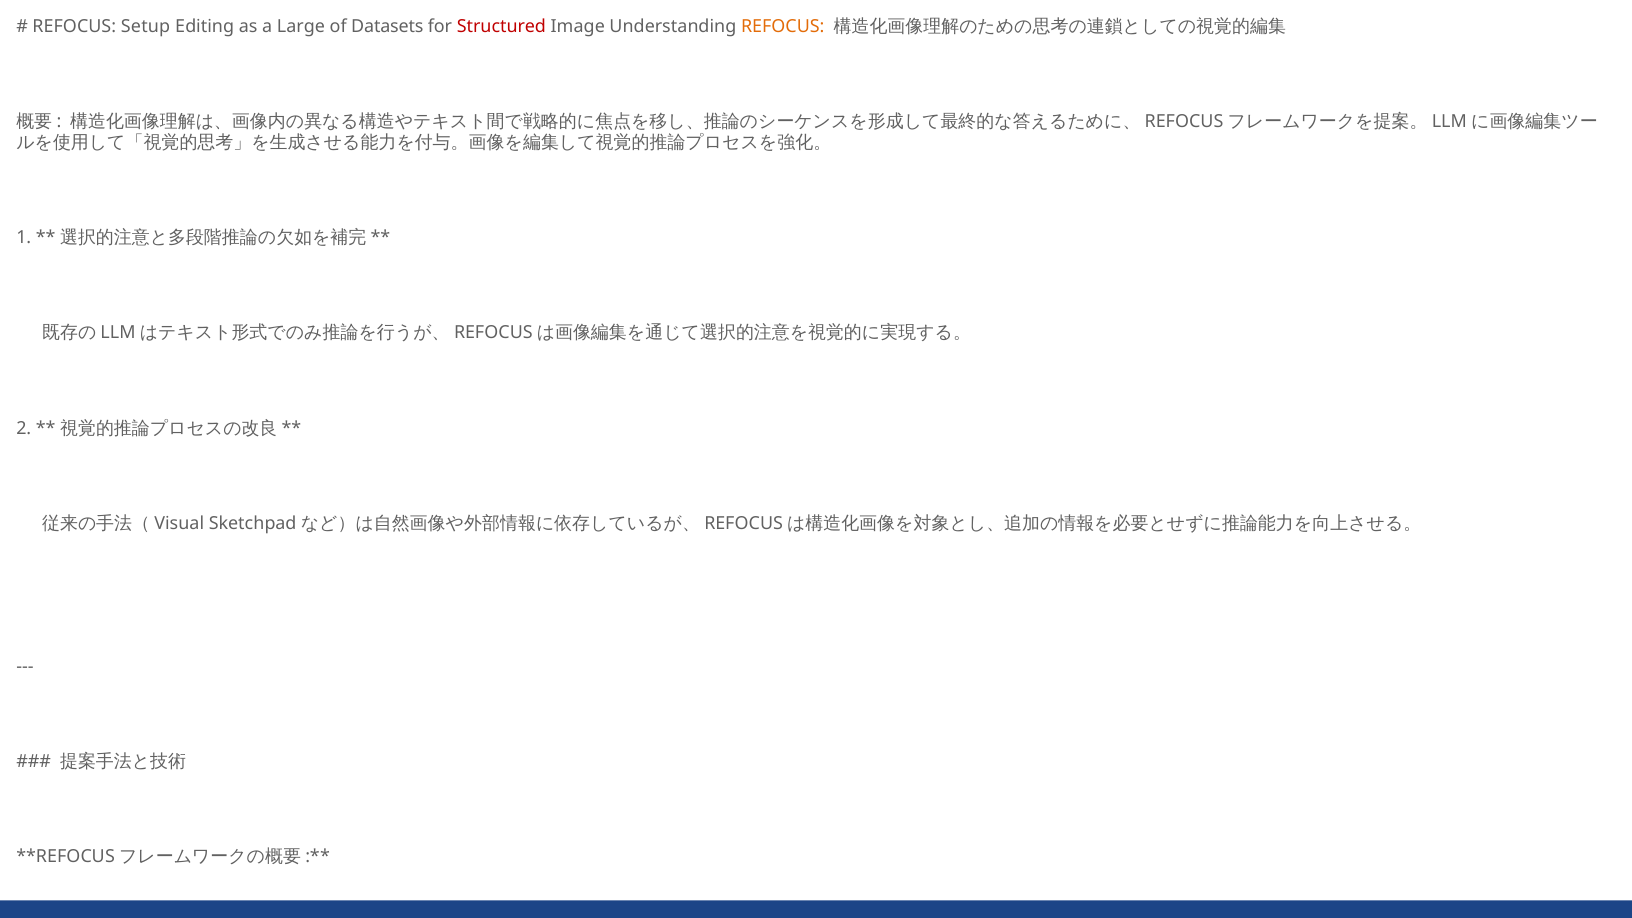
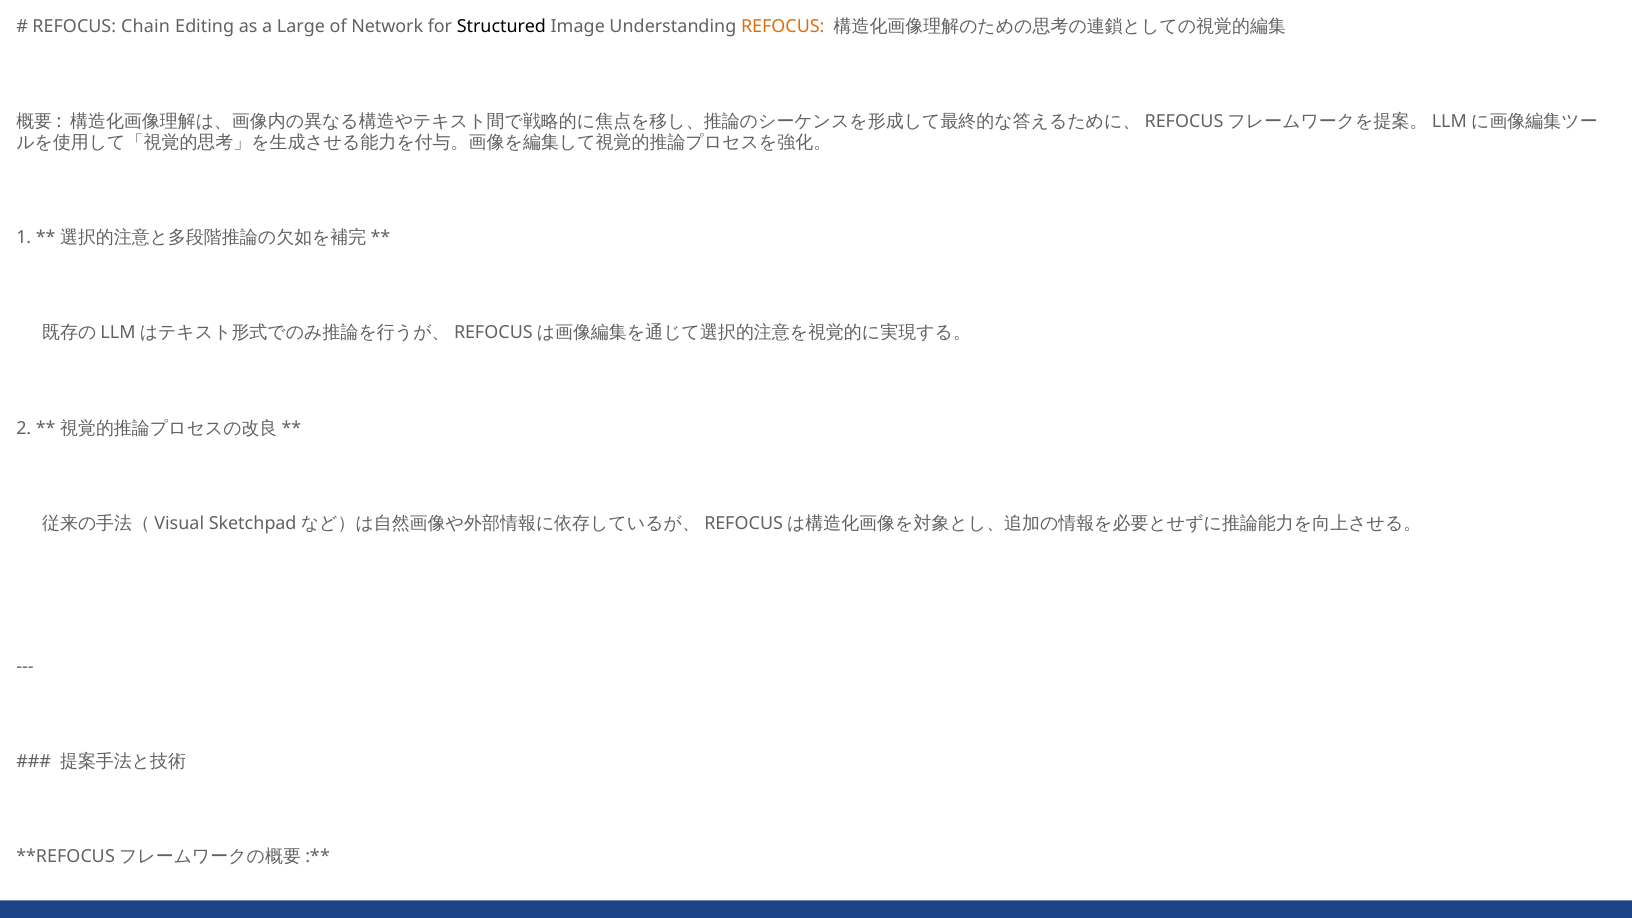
Setup: Setup -> Chain
Datasets: Datasets -> Network
Structured colour: red -> black
